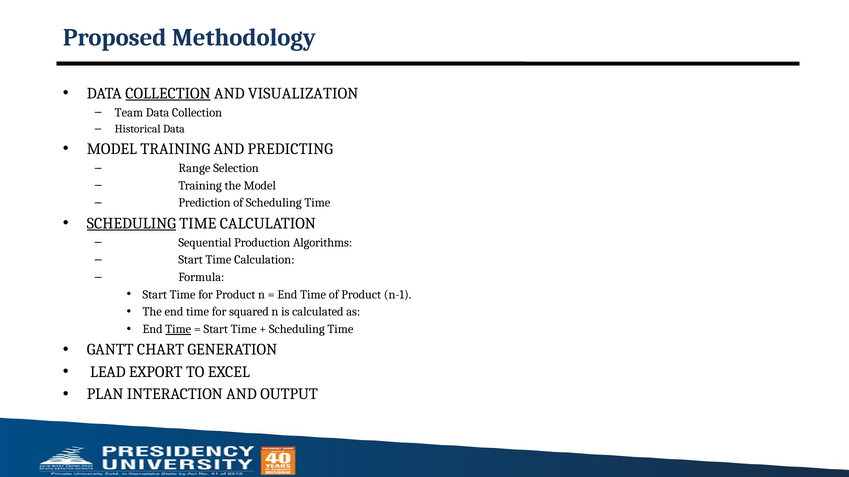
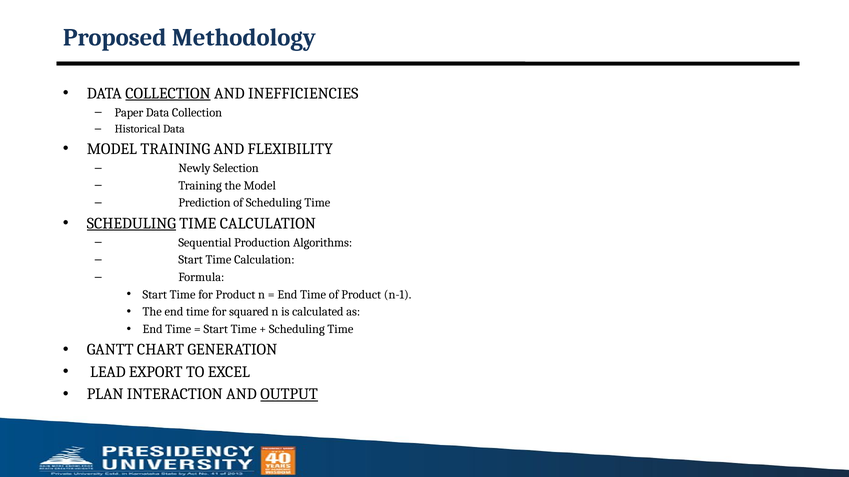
VISUALIZATION: VISUALIZATION -> INEFFICIENCIES
Team: Team -> Paper
PREDICTING: PREDICTING -> FLEXIBILITY
Range: Range -> Newly
Time at (178, 330) underline: present -> none
OUTPUT underline: none -> present
